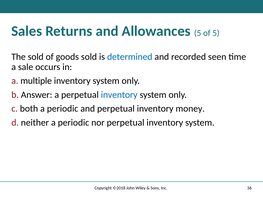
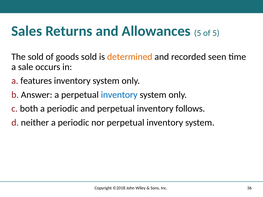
determined colour: blue -> orange
multiple: multiple -> features
money: money -> follows
